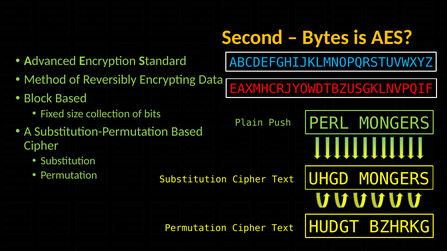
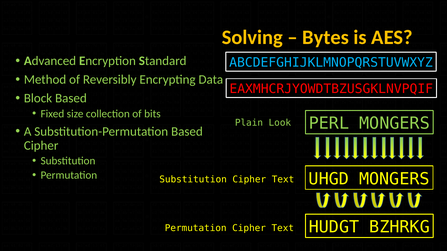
Second: Second -> Solving
Push: Push -> Look
